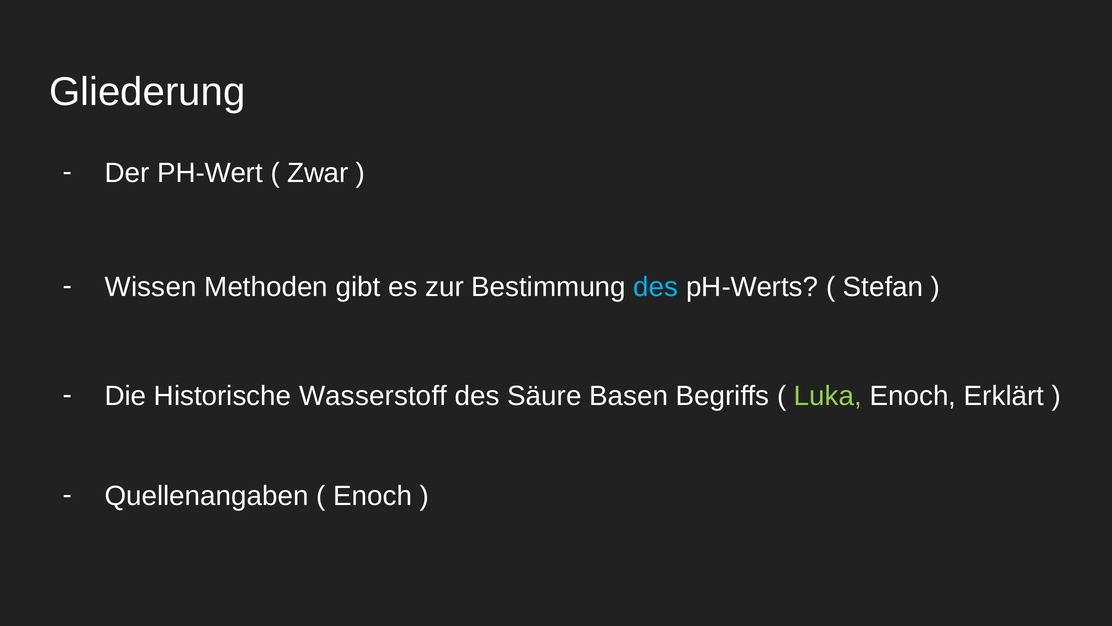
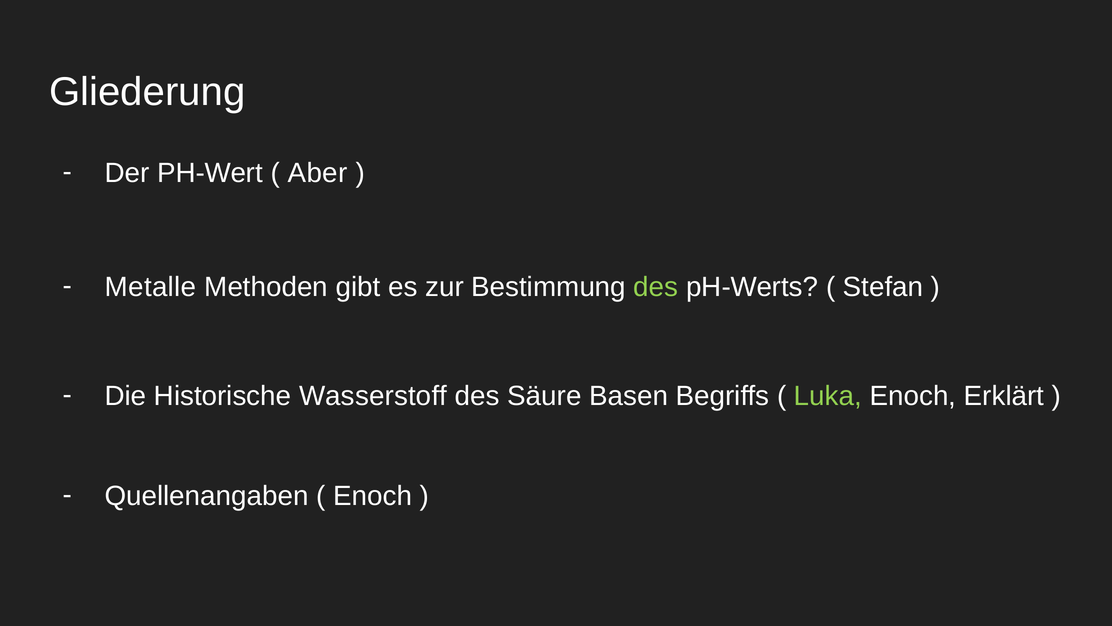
Zwar: Zwar -> Aber
Wissen: Wissen -> Metalle
des at (656, 287) colour: light blue -> light green
